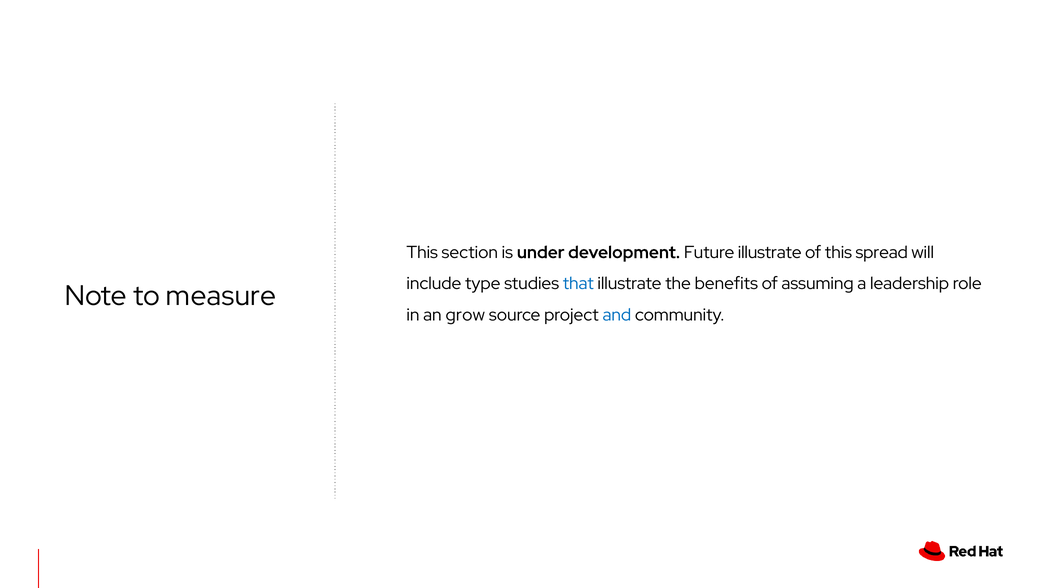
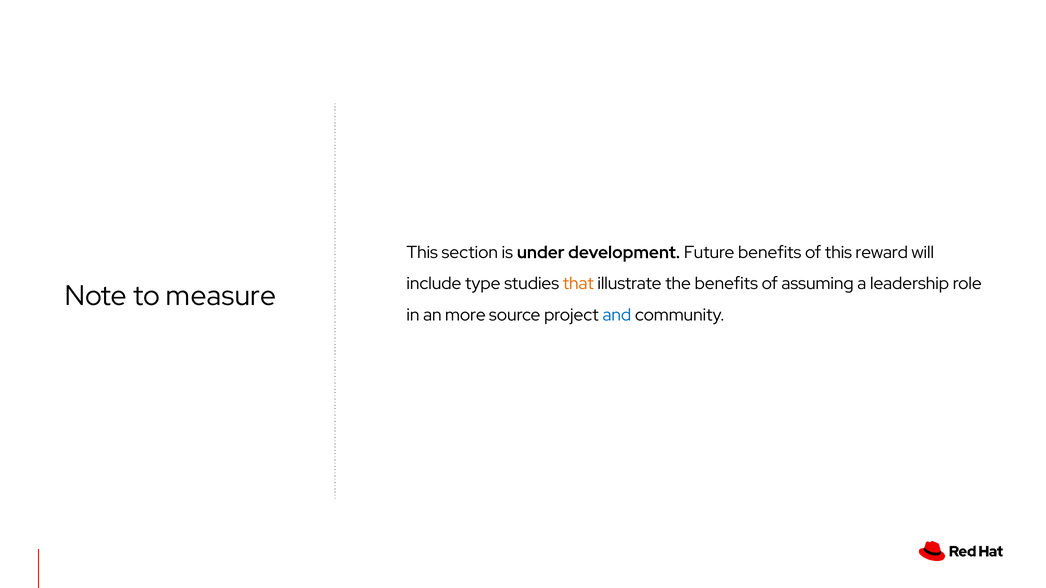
Future illustrate: illustrate -> benefits
spread: spread -> reward
that colour: blue -> orange
grow: grow -> more
